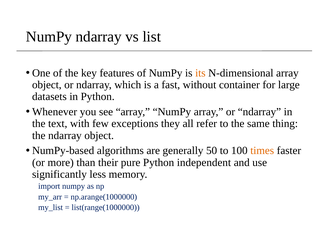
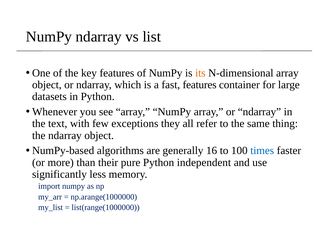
fast without: without -> features
50: 50 -> 16
times colour: orange -> blue
